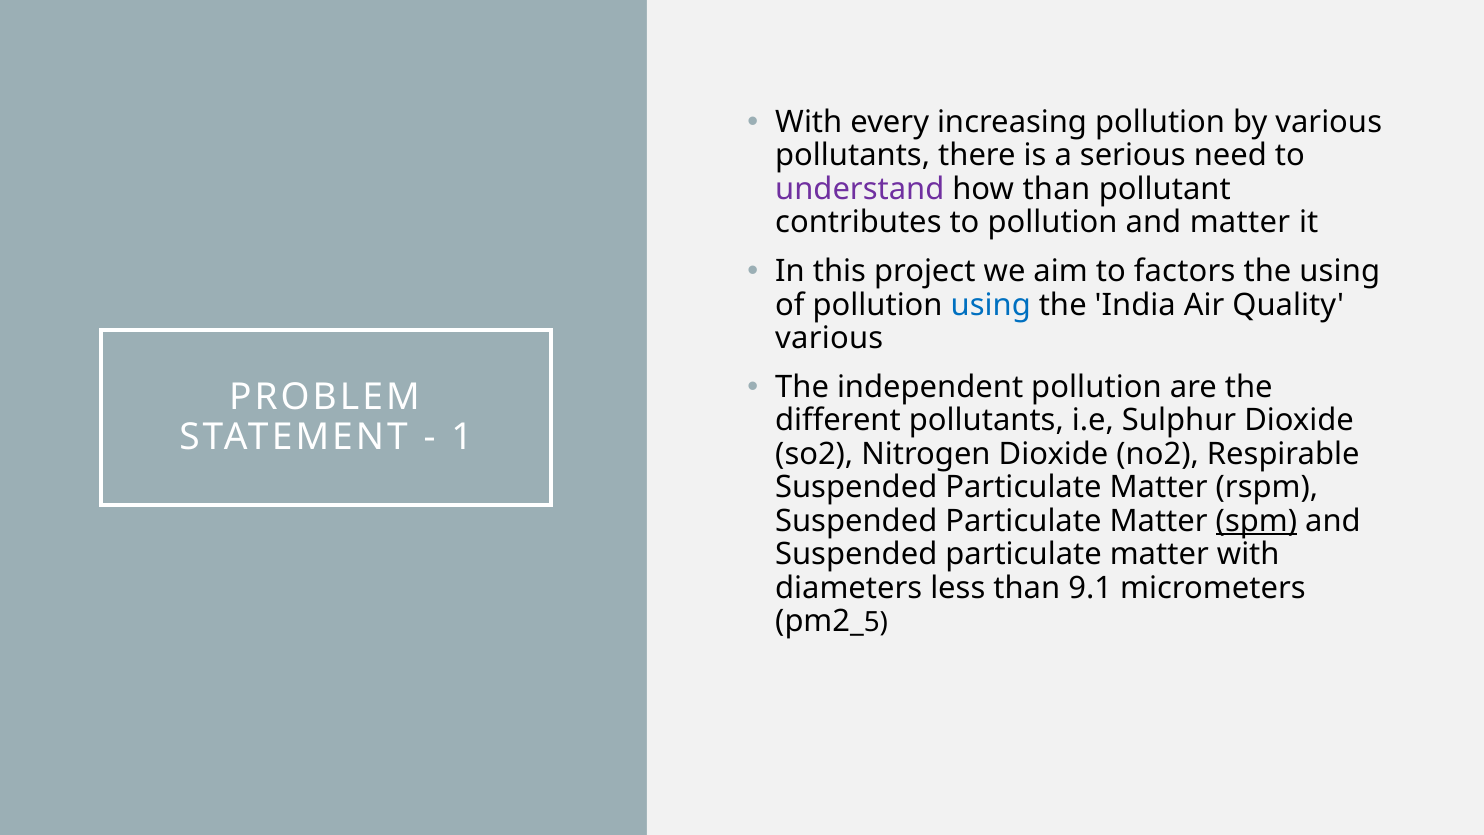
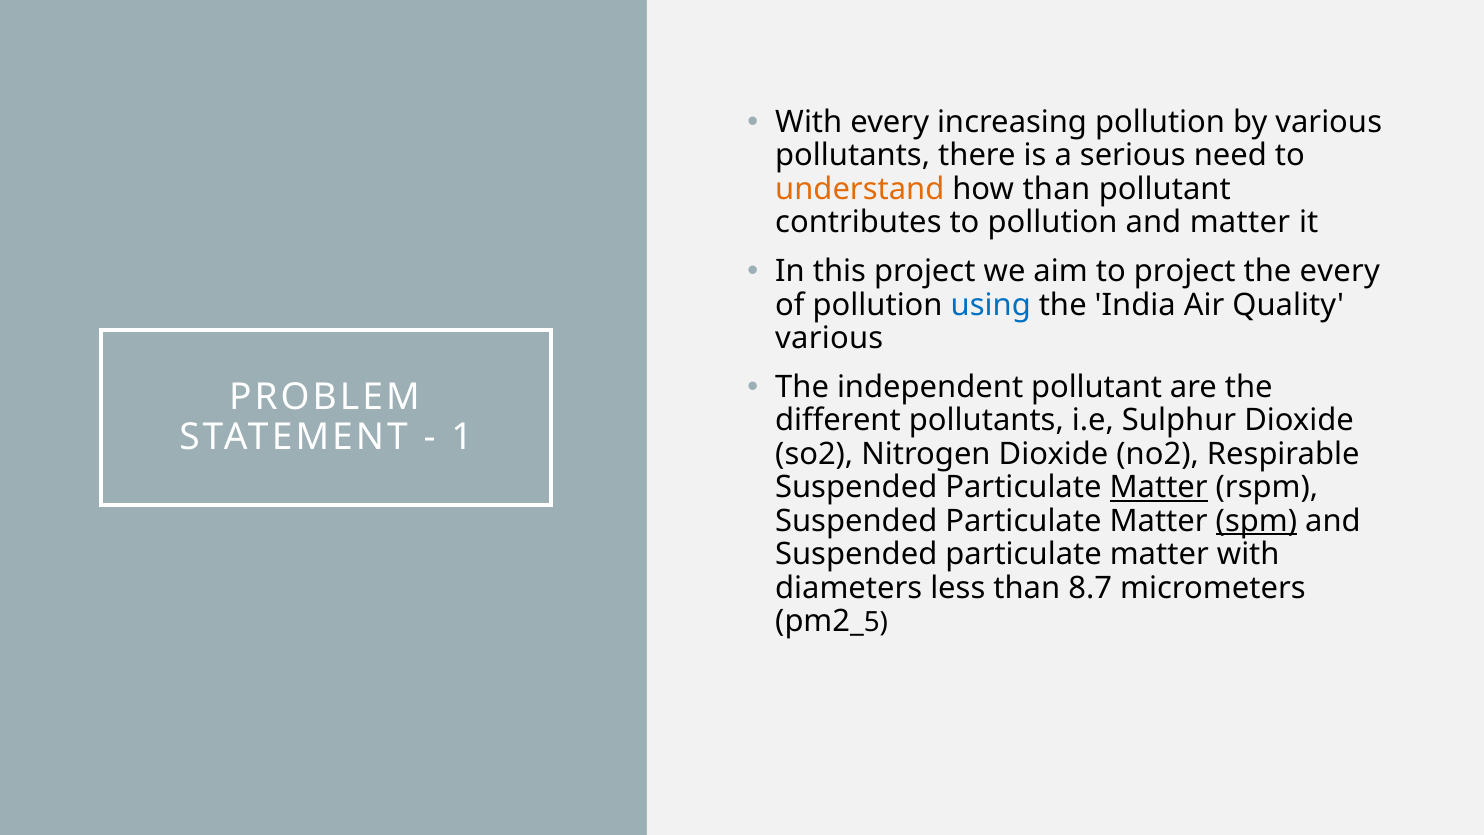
understand colour: purple -> orange
to factors: factors -> project
the using: using -> every
independent pollution: pollution -> pollutant
Matter at (1159, 487) underline: none -> present
9.1: 9.1 -> 8.7
